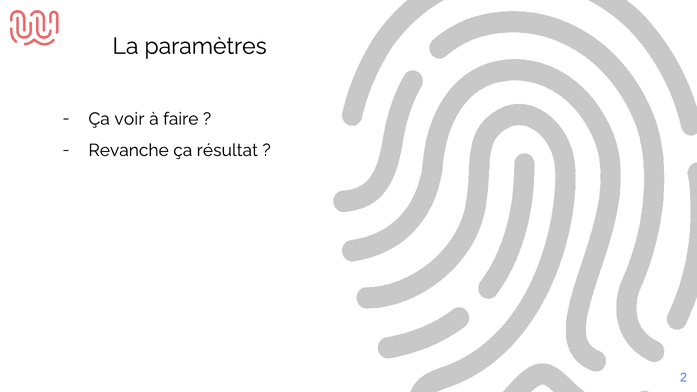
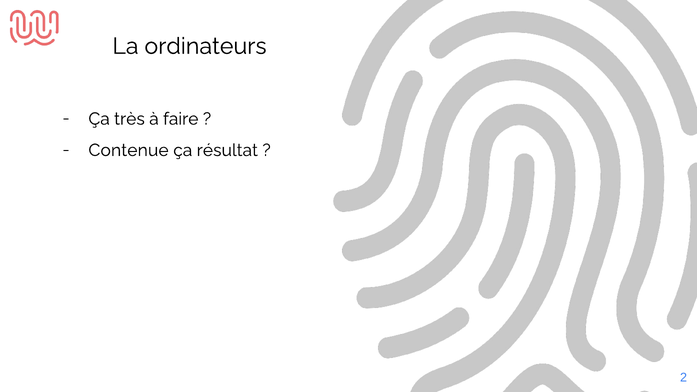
paramètres: paramètres -> ordinateurs
voir: voir -> très
Revanche: Revanche -> Contenue
